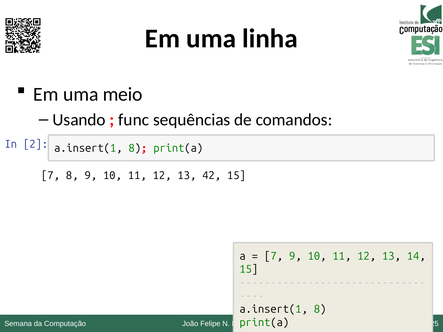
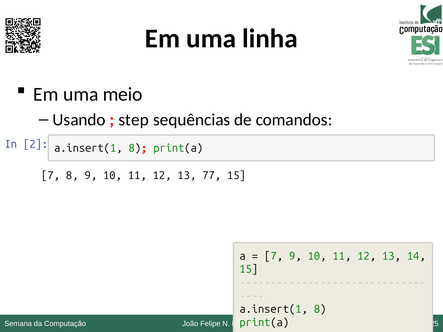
func: func -> step
42: 42 -> 77
